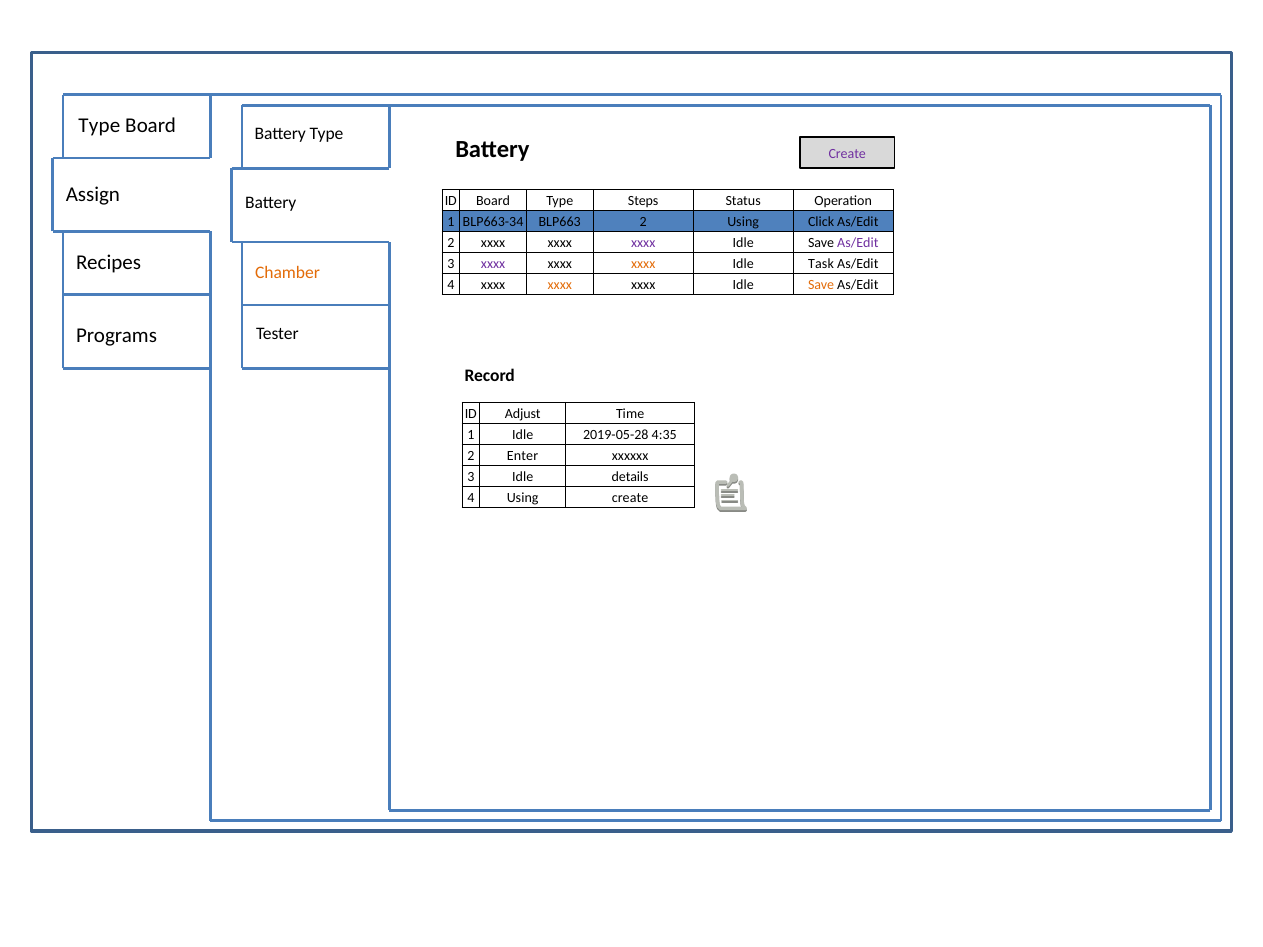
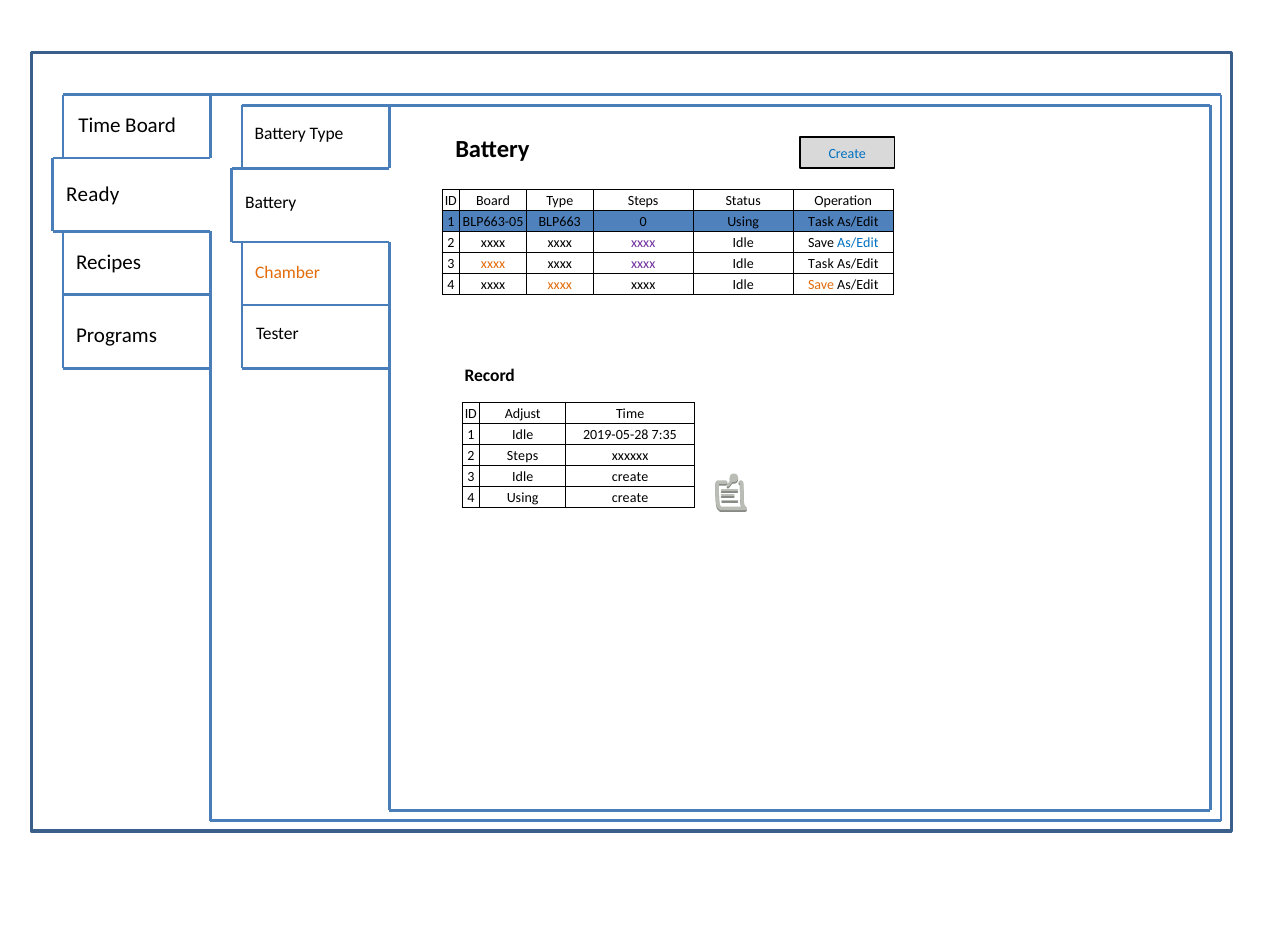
Type at (99, 126): Type -> Time
Create at (847, 154) colour: purple -> blue
Assign: Assign -> Ready
BLP663-34: BLP663-34 -> BLP663-05
BLP663 2: 2 -> 0
Using Click: Click -> Task
As/Edit at (858, 243) colour: purple -> blue
xxxx at (493, 264) colour: purple -> orange
xxxx at (643, 264) colour: orange -> purple
4:35: 4:35 -> 7:35
2 Enter: Enter -> Steps
Idle details: details -> create
